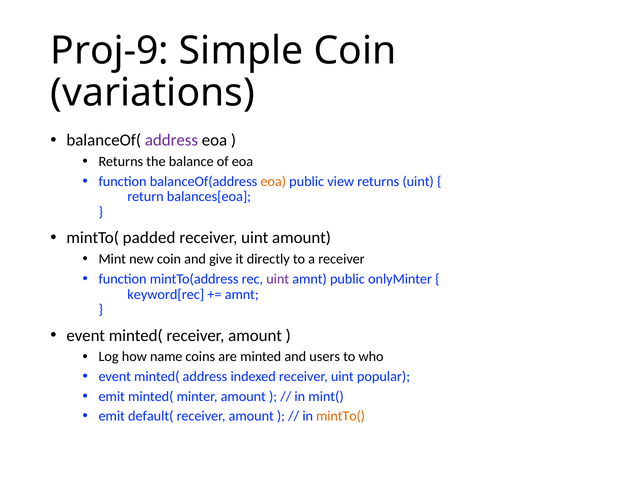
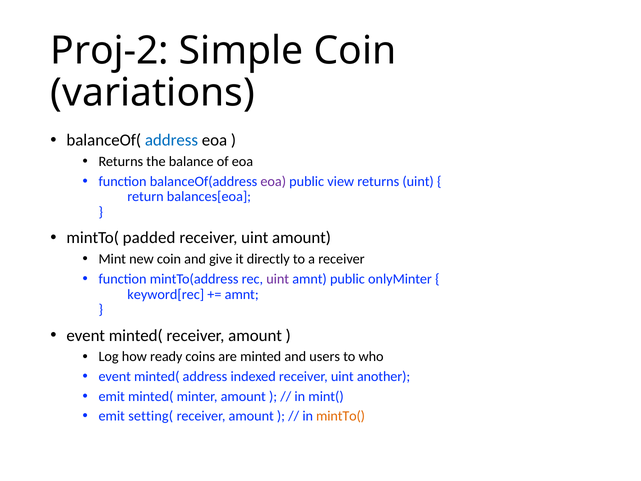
Proj-9: Proj-9 -> Proj-2
address at (171, 140) colour: purple -> blue
eoa at (273, 181) colour: orange -> purple
name: name -> ready
popular: popular -> another
default(: default( -> setting(
